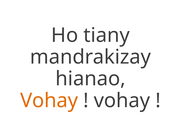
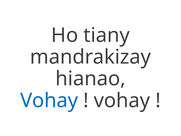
Vohay at (49, 100) colour: orange -> blue
